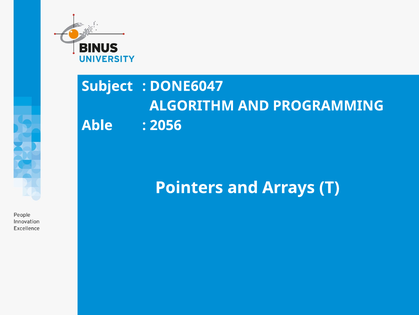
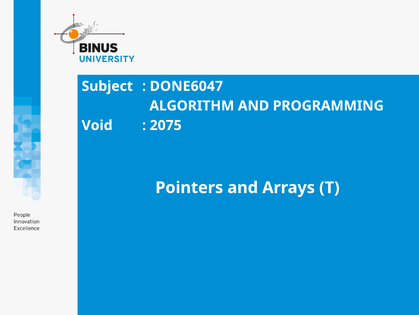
Able: Able -> Void
2056: 2056 -> 2075
